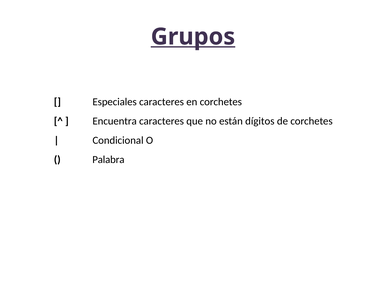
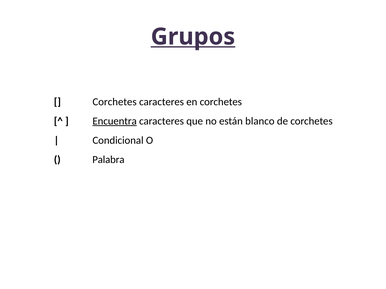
Especiales at (115, 102): Especiales -> Corchetes
Encuentra underline: none -> present
dígitos: dígitos -> blanco
